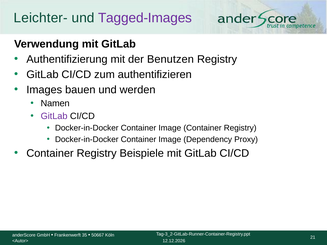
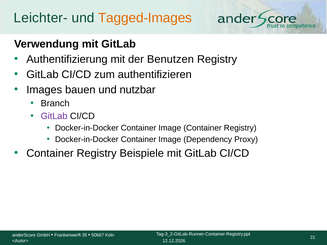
Tagged-Images colour: purple -> orange
werden: werden -> nutzbar
Namen: Namen -> Branch
